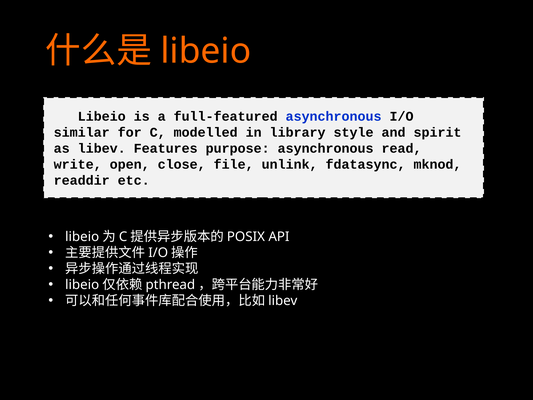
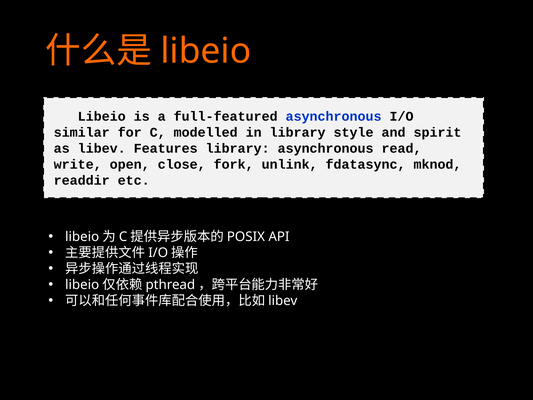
Features purpose: purpose -> library
file: file -> fork
